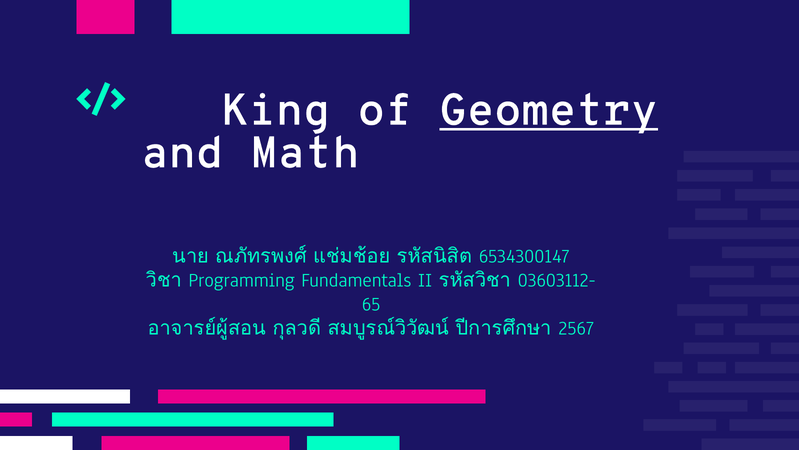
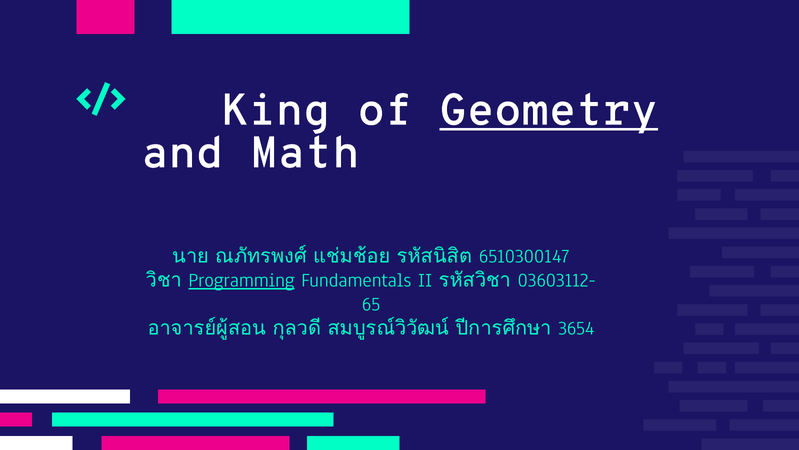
6534300147: 6534300147 -> 6510300147
Programming underline: none -> present
2567: 2567 -> 3654
